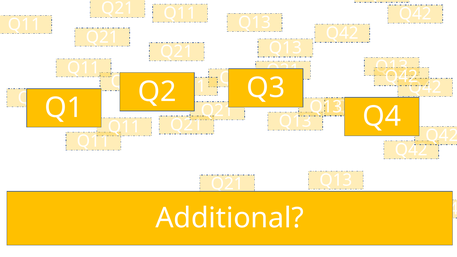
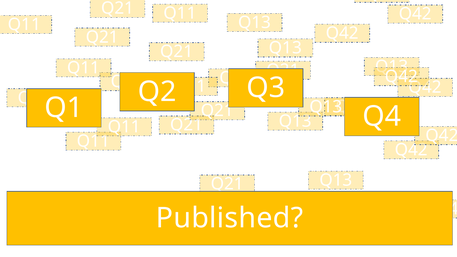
Additional: Additional -> Published
